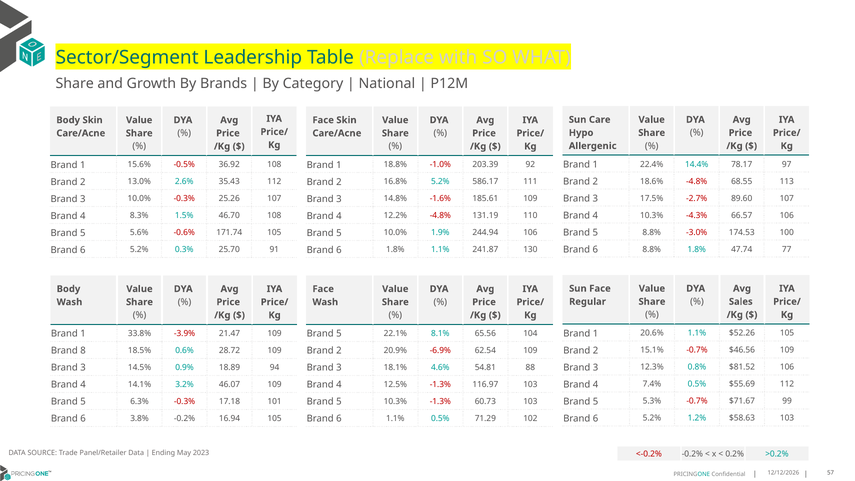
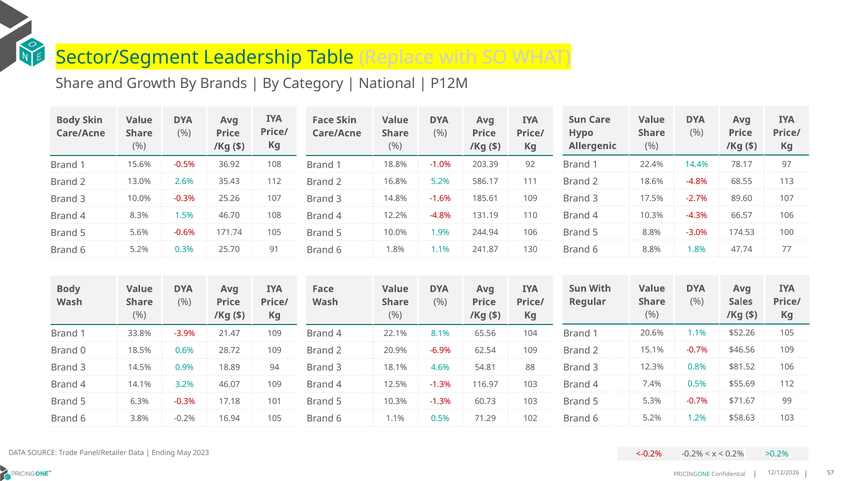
Sun Face: Face -> With
5 at (339, 334): 5 -> 4
8: 8 -> 0
